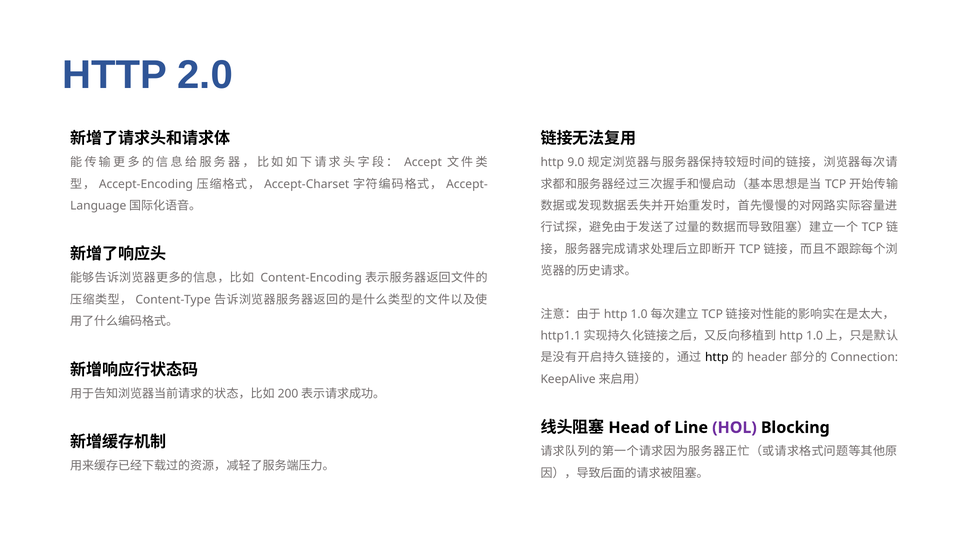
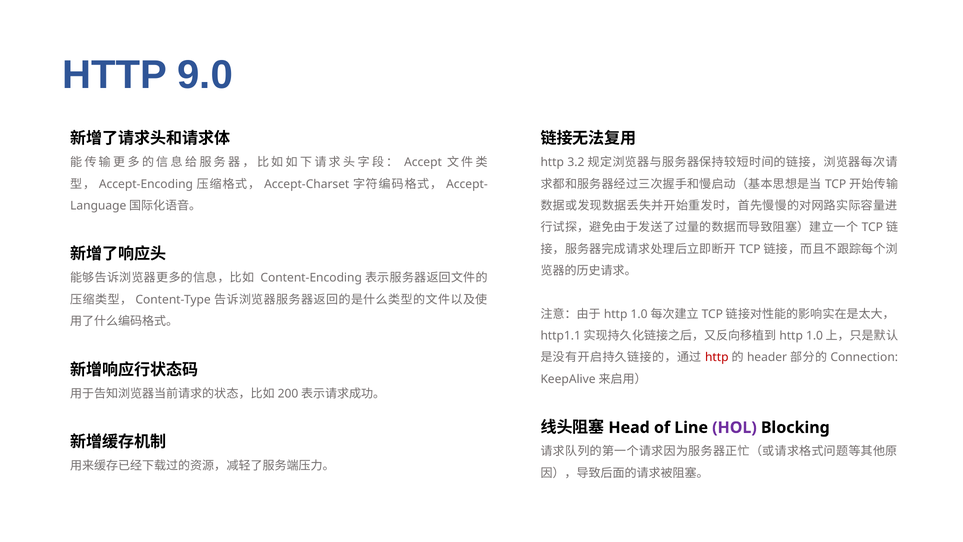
2.0: 2.0 -> 9.0
9.0: 9.0 -> 3.2
http at (717, 357) colour: black -> red
